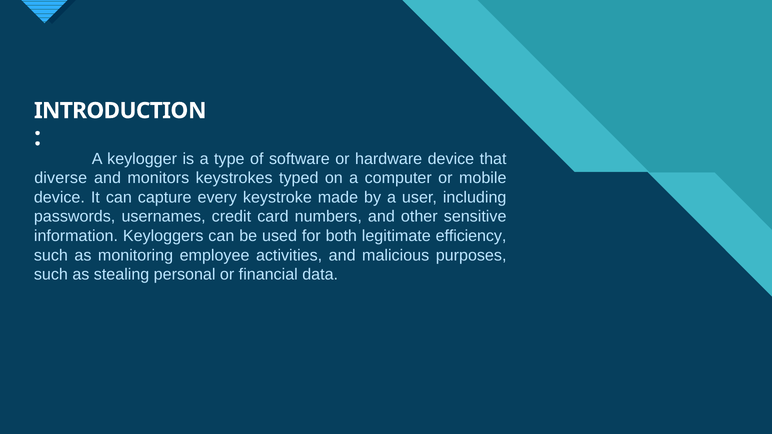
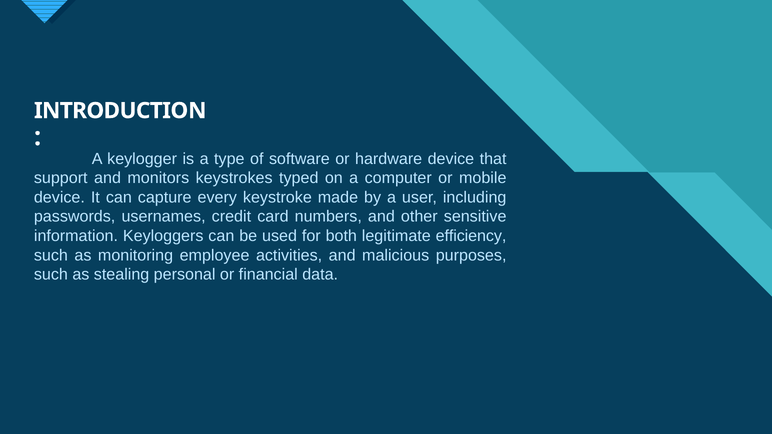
diverse: diverse -> support
